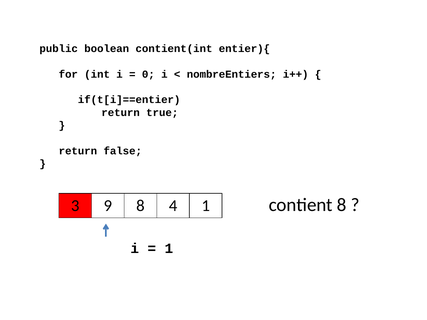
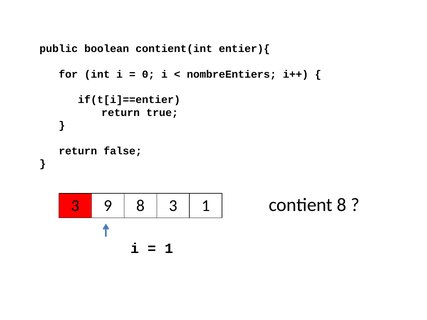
8 4: 4 -> 3
